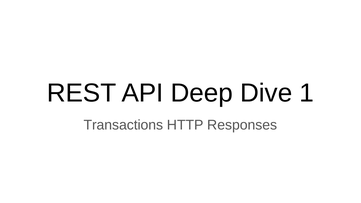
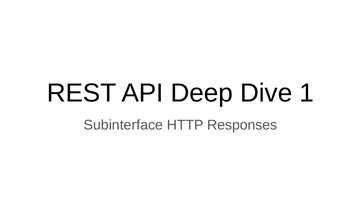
Transactions: Transactions -> Subinterface
